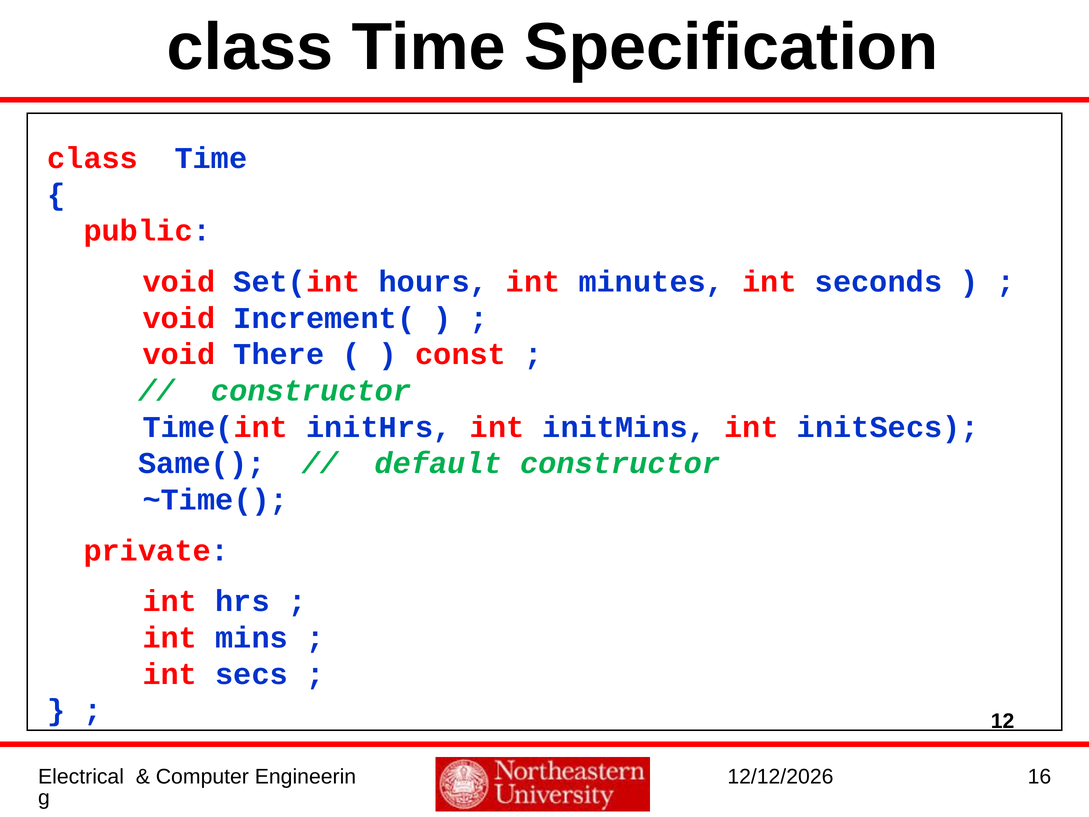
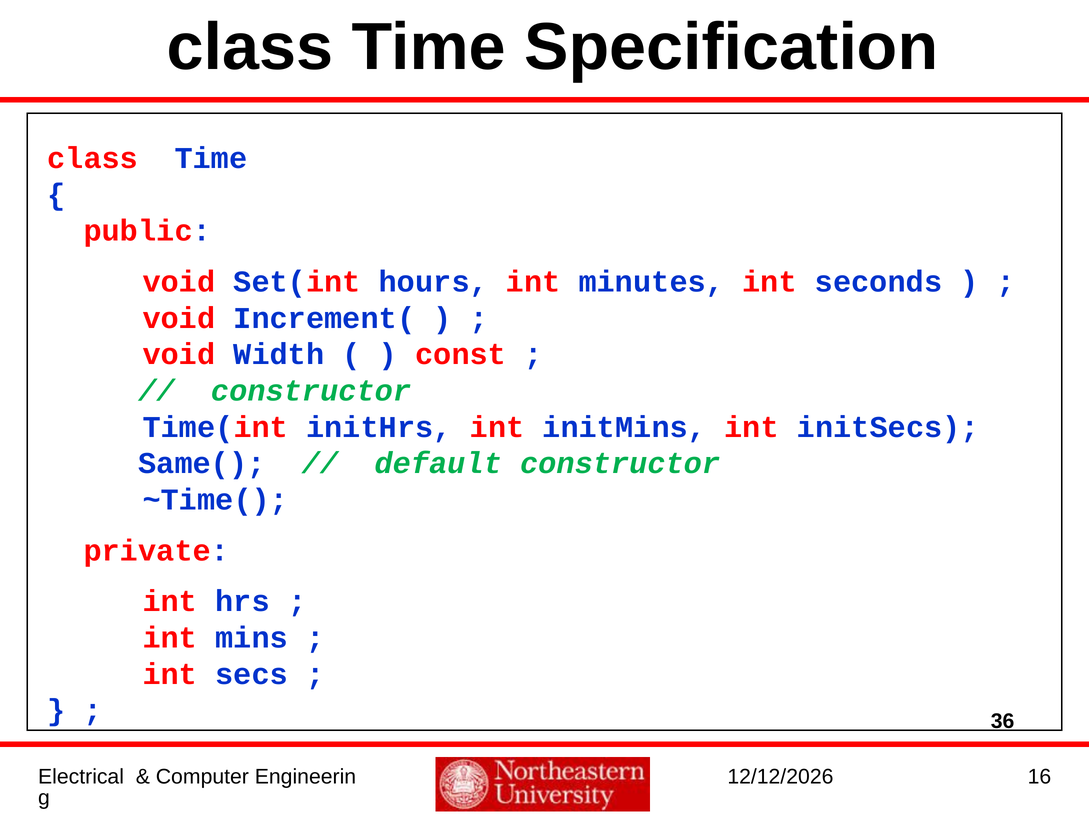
There: There -> Width
12: 12 -> 36
